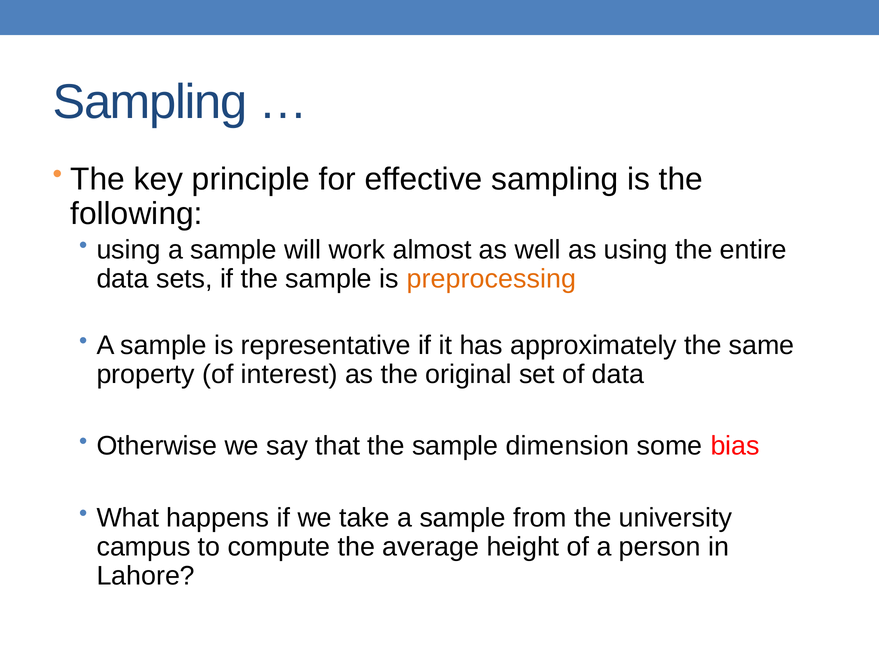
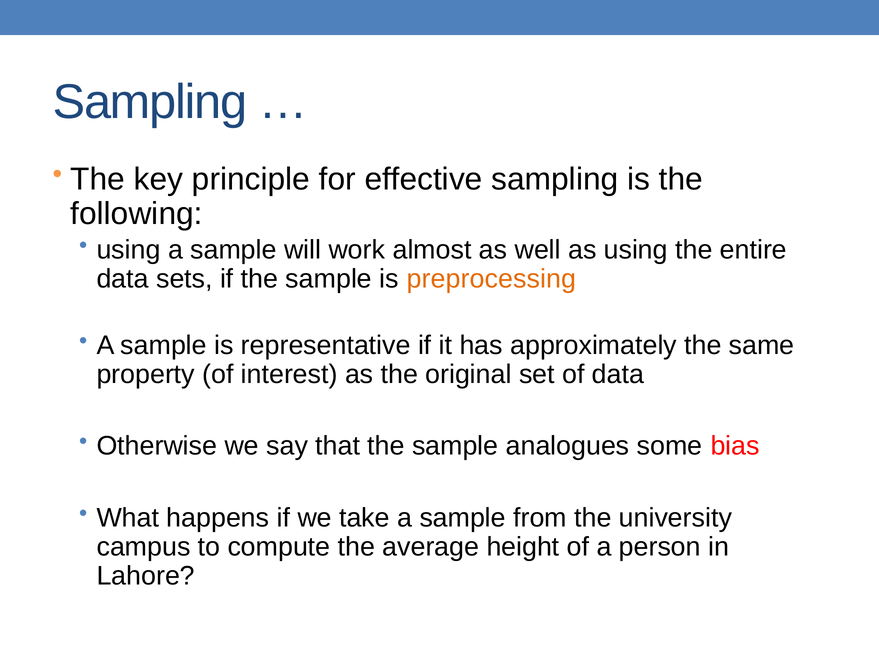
dimension: dimension -> analogues
